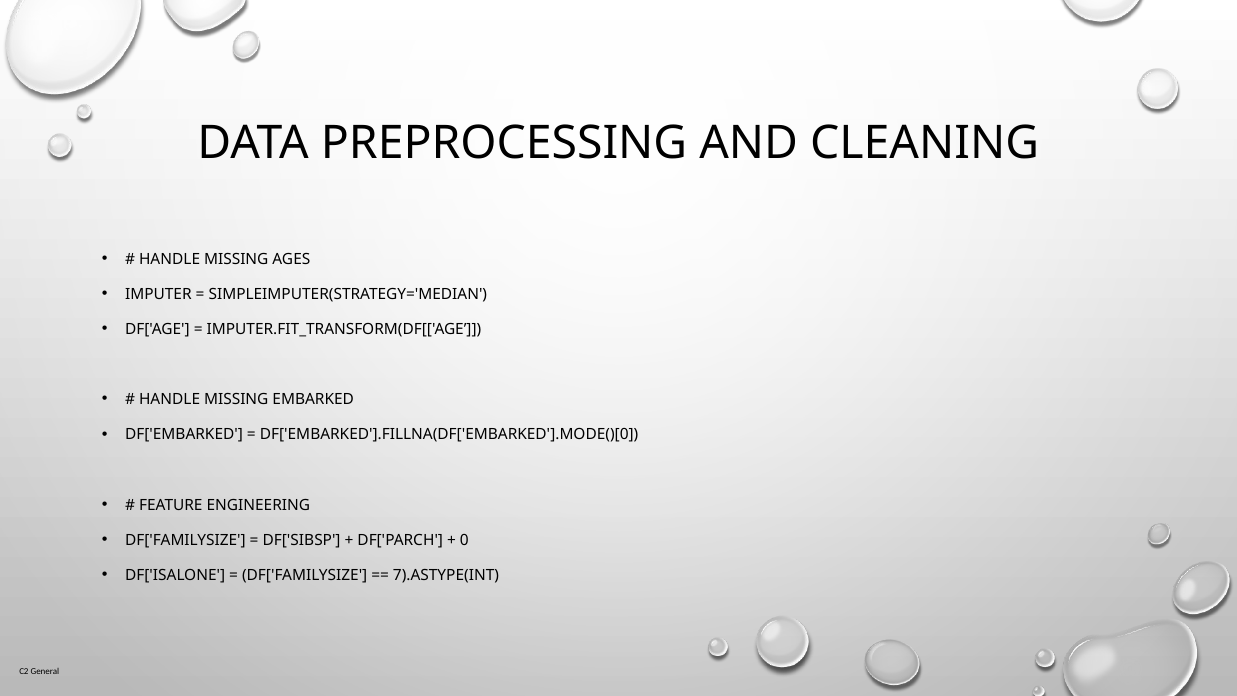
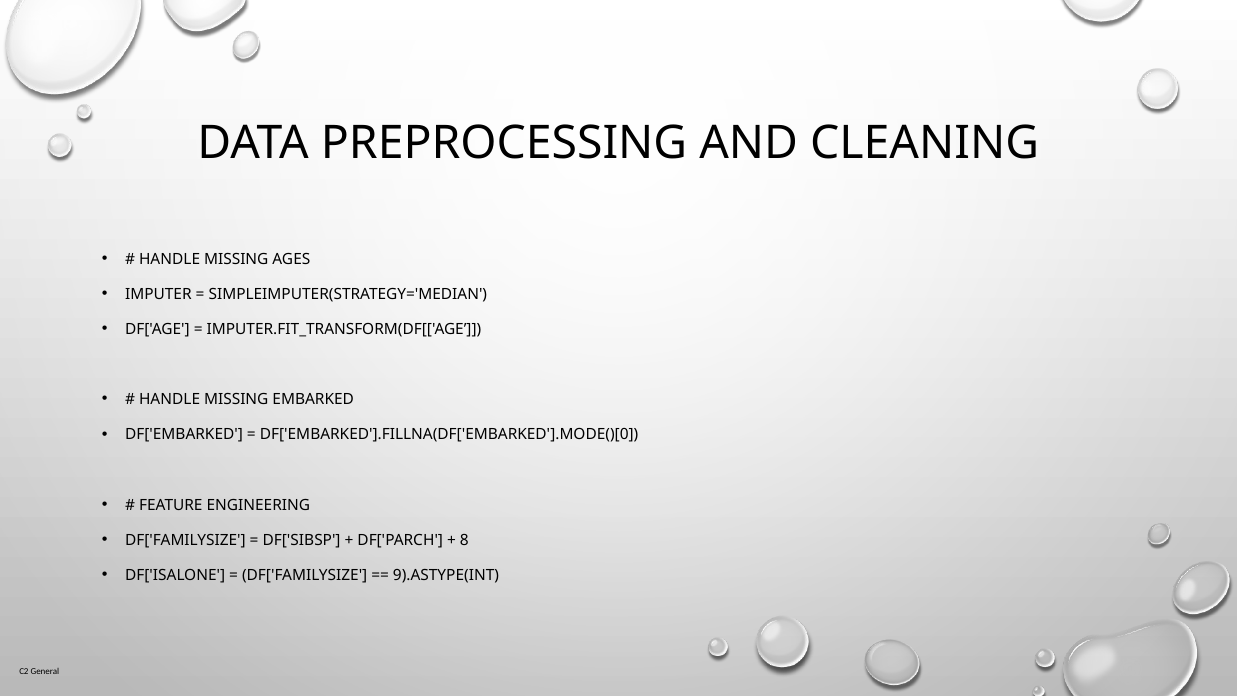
0: 0 -> 8
7).ASTYPE(INT: 7).ASTYPE(INT -> 9).ASTYPE(INT
